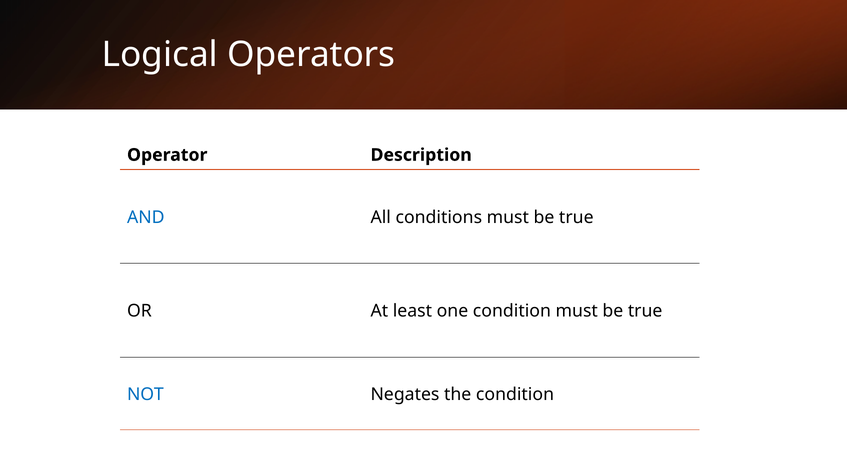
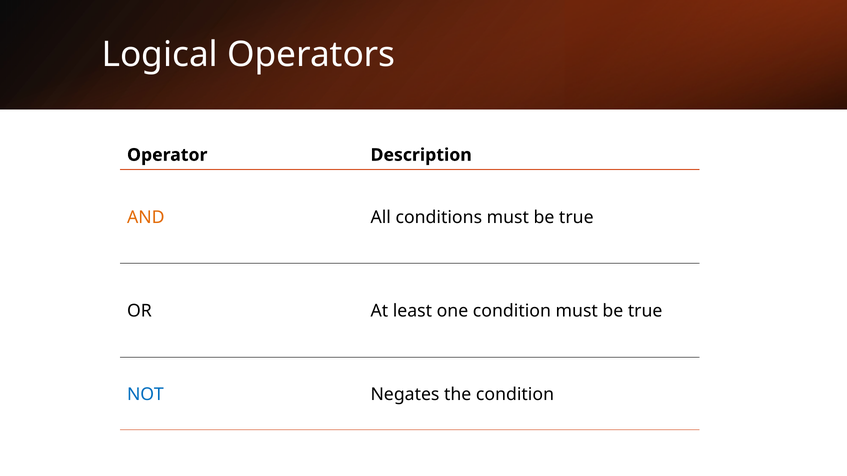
AND colour: blue -> orange
